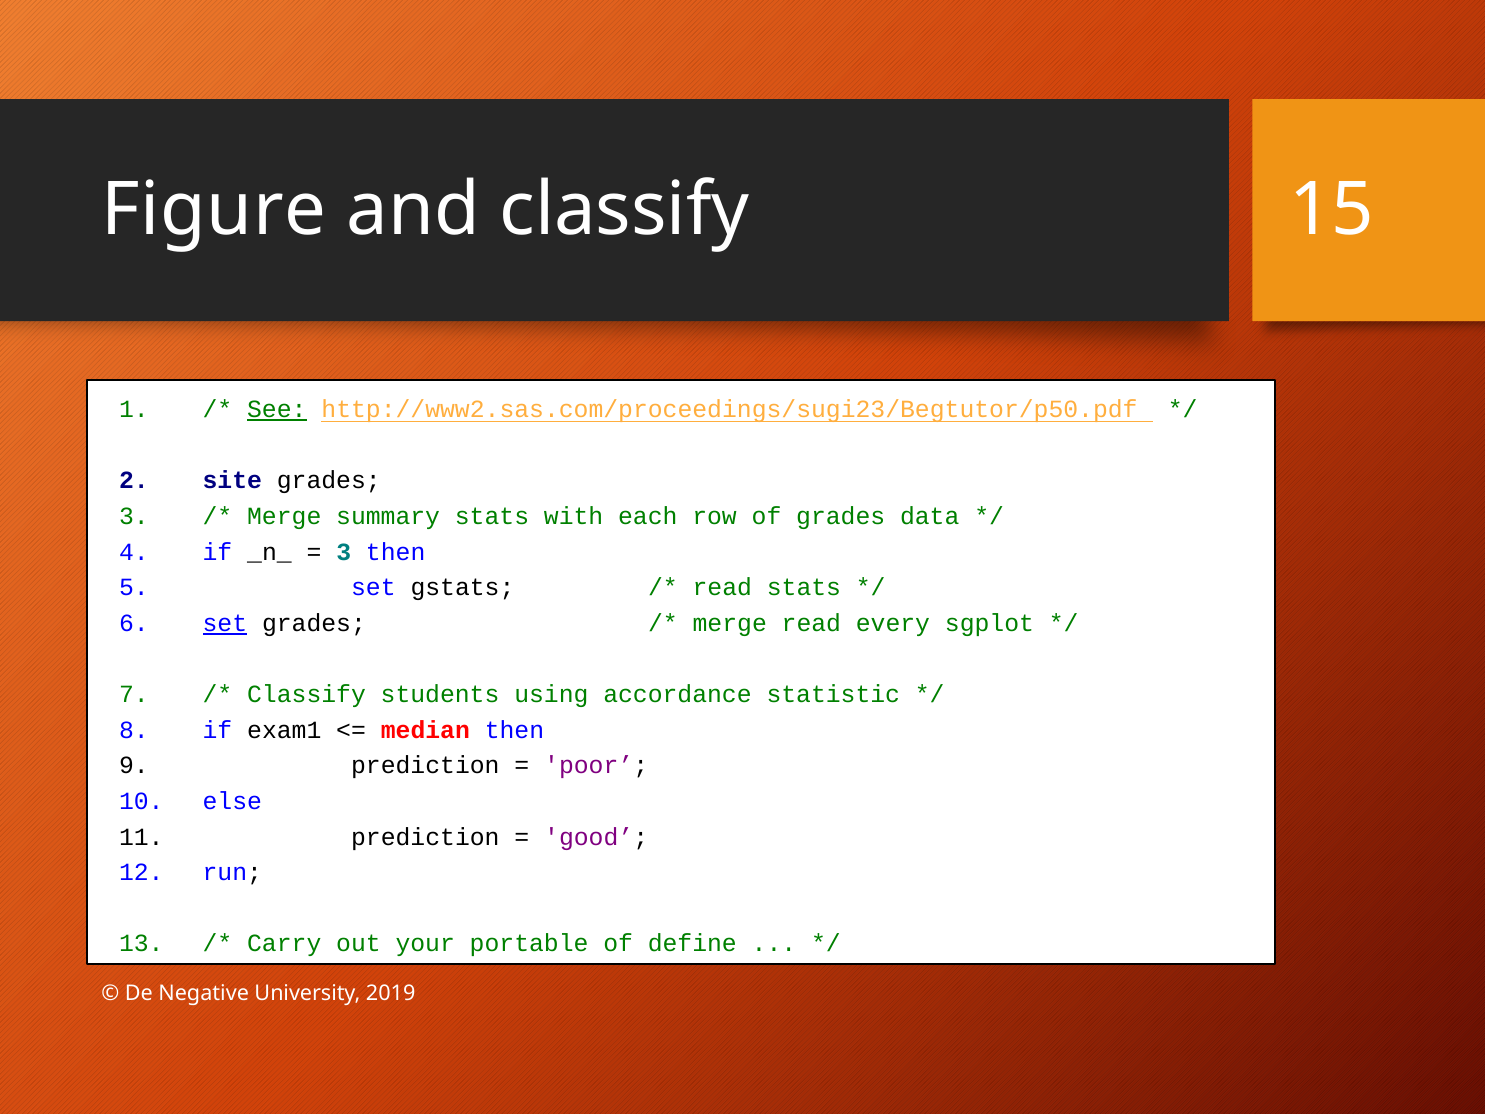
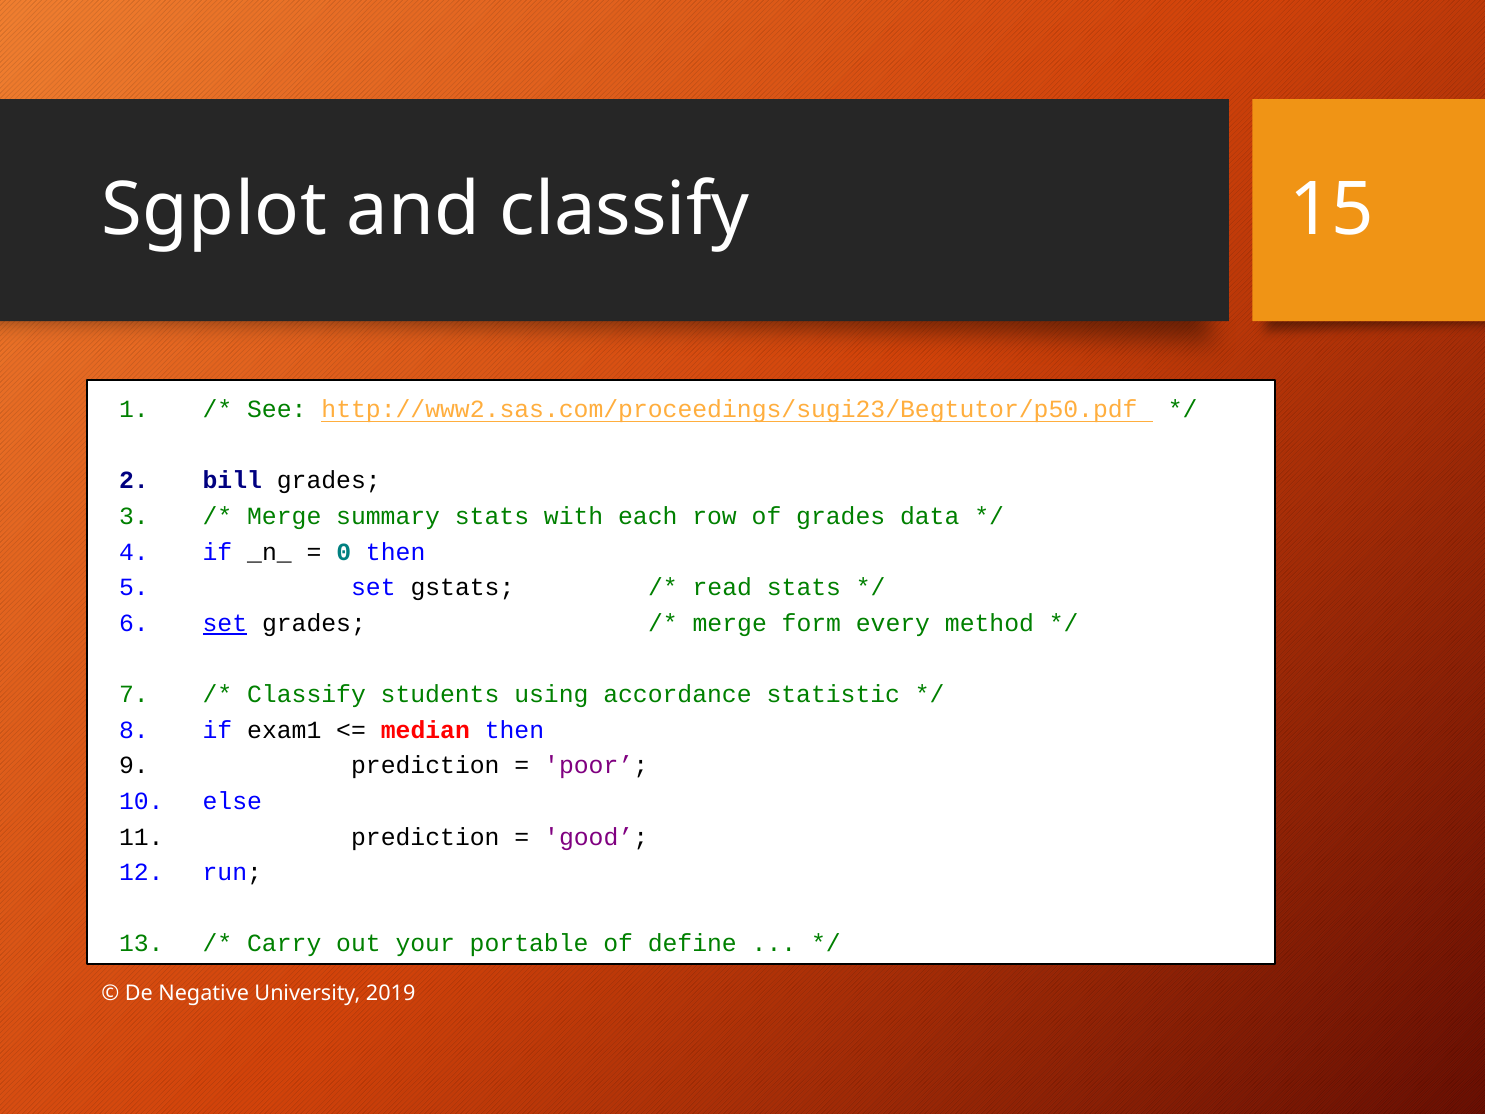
Figure: Figure -> Sgplot
See underline: present -> none
site: site -> bill
3 at (344, 552): 3 -> 0
merge read: read -> form
sgplot: sgplot -> method
